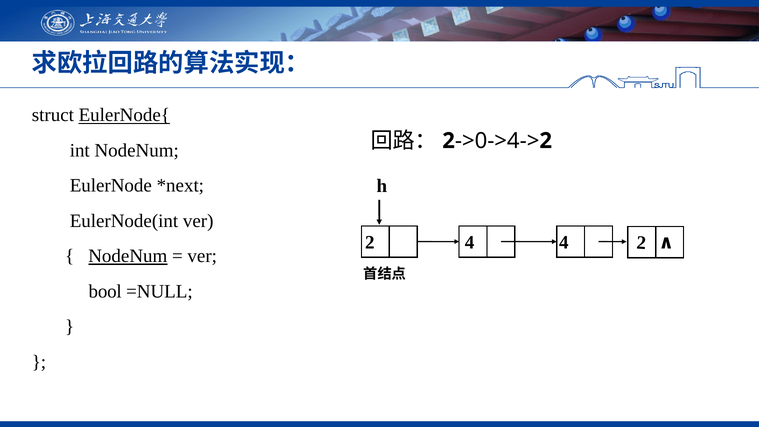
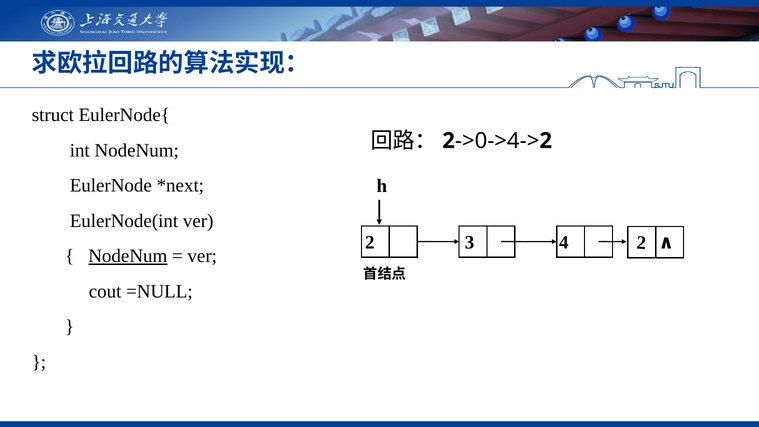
EulerNode{ underline: present -> none
4 at (470, 243): 4 -> 3
bool: bool -> cout
